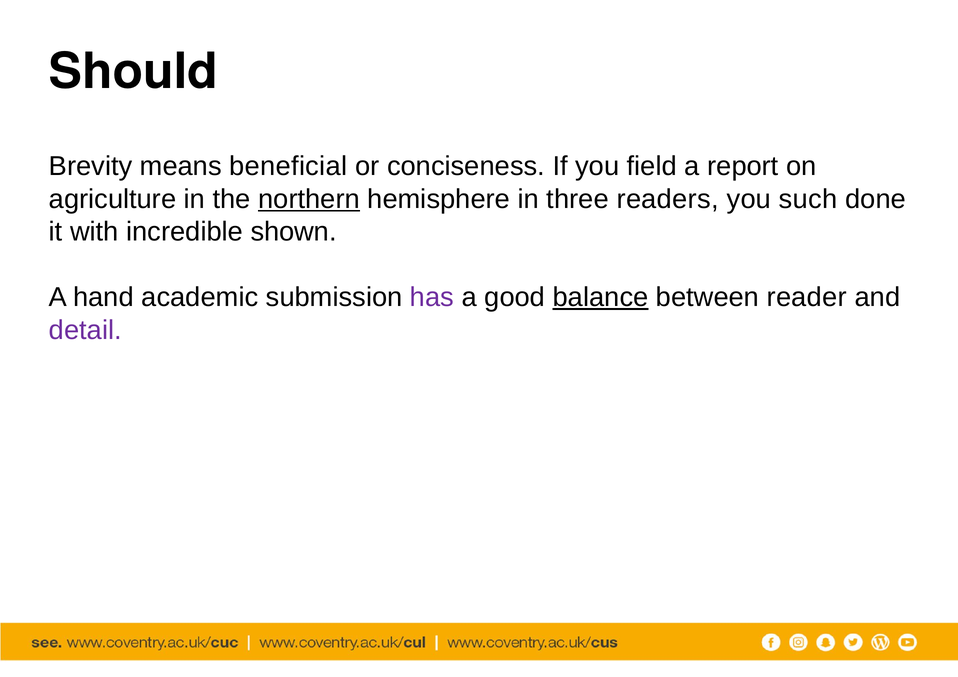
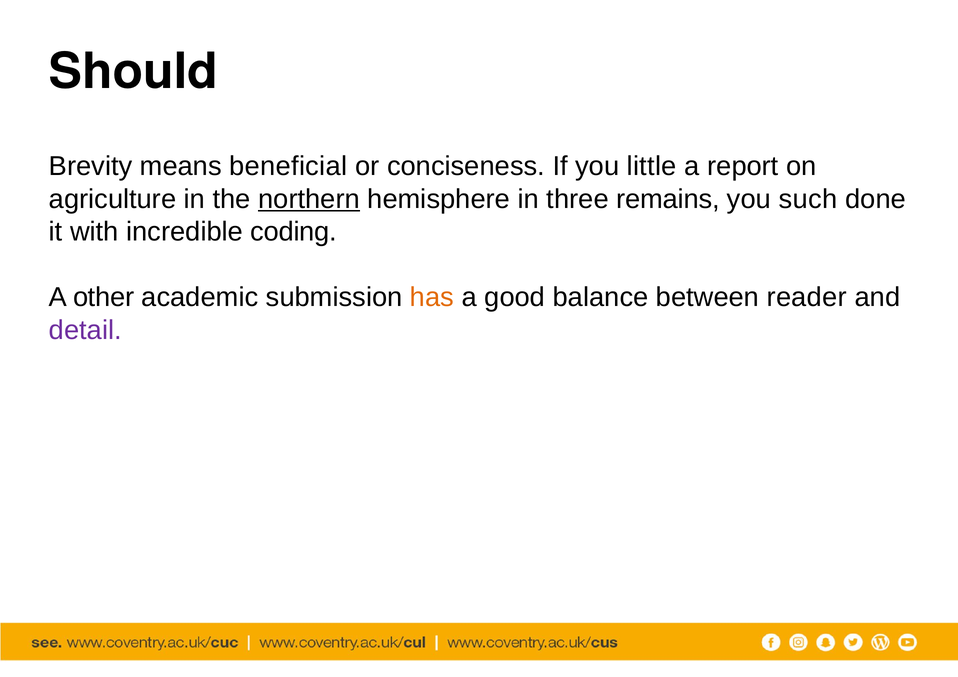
field: field -> little
readers: readers -> remains
shown: shown -> coding
hand: hand -> other
has colour: purple -> orange
balance underline: present -> none
